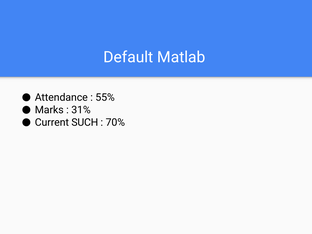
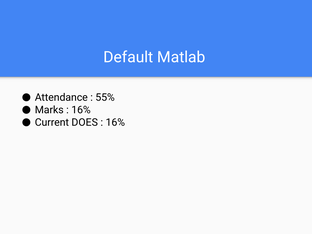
31% at (81, 110): 31% -> 16%
SUCH: SUCH -> DOES
70% at (115, 122): 70% -> 16%
